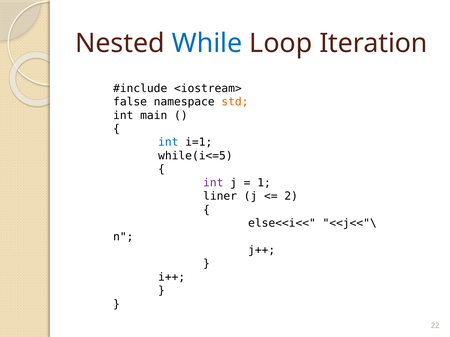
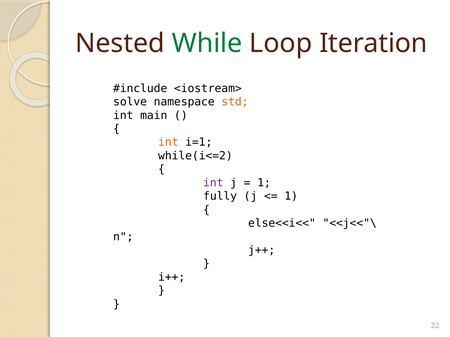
While colour: blue -> green
false: false -> solve
int at (168, 142) colour: blue -> orange
while(i<=5: while(i<=5 -> while(i<=2
liner: liner -> fully
2 at (291, 196): 2 -> 1
